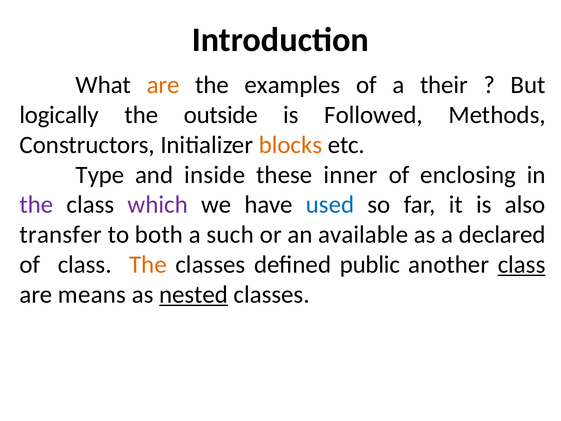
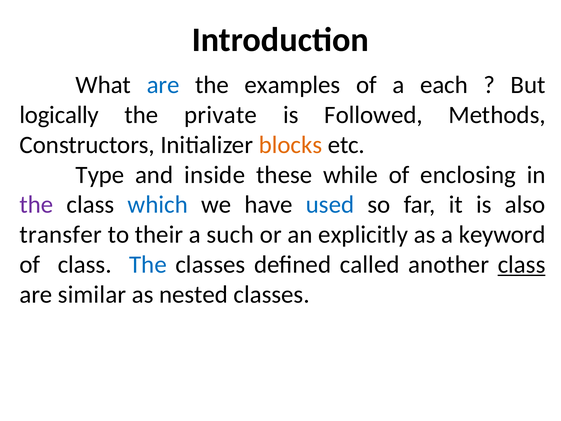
are at (163, 85) colour: orange -> blue
their: their -> each
outside: outside -> private
inner: inner -> while
which colour: purple -> blue
both: both -> their
available: available -> explicitly
declared: declared -> keyword
The at (148, 264) colour: orange -> blue
public: public -> called
means: means -> similar
nested underline: present -> none
